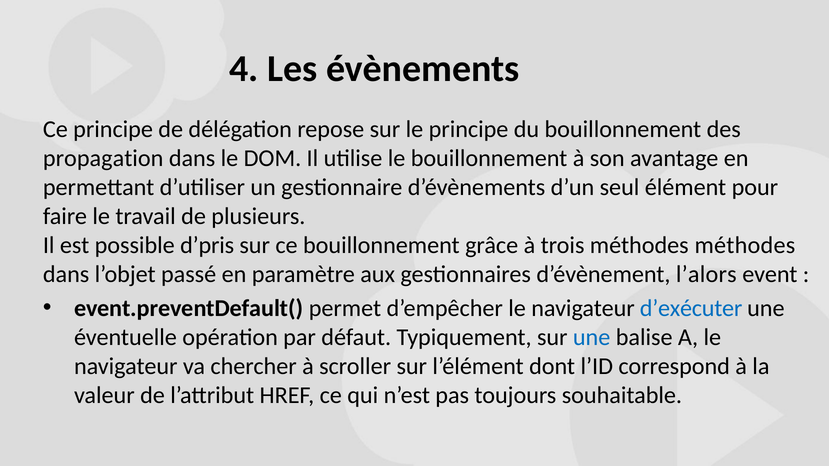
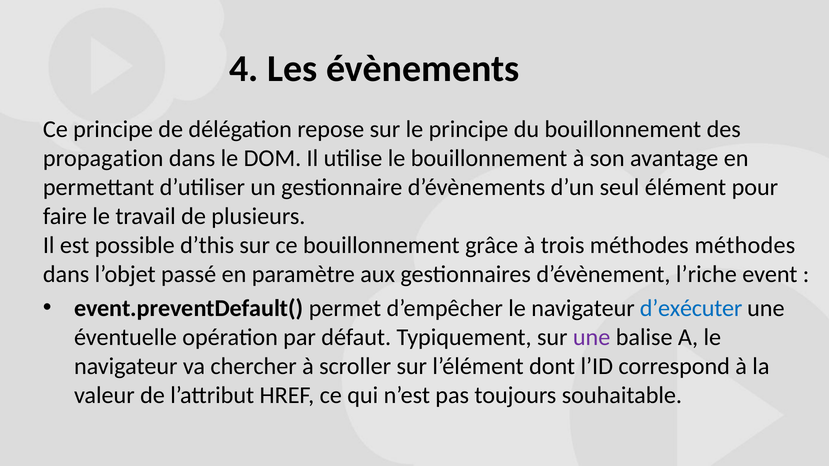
d’pris: d’pris -> d’this
l’alors: l’alors -> l’riche
une at (592, 338) colour: blue -> purple
